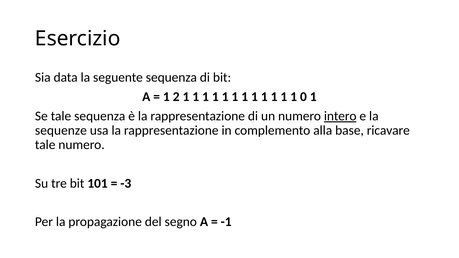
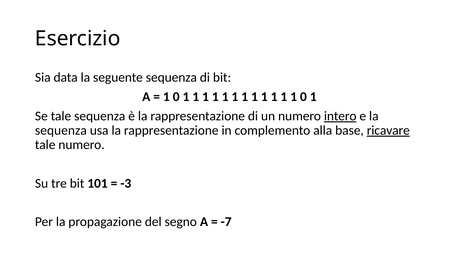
2 at (176, 97): 2 -> 0
sequenze at (61, 131): sequenze -> sequenza
ricavare underline: none -> present
-1: -1 -> -7
